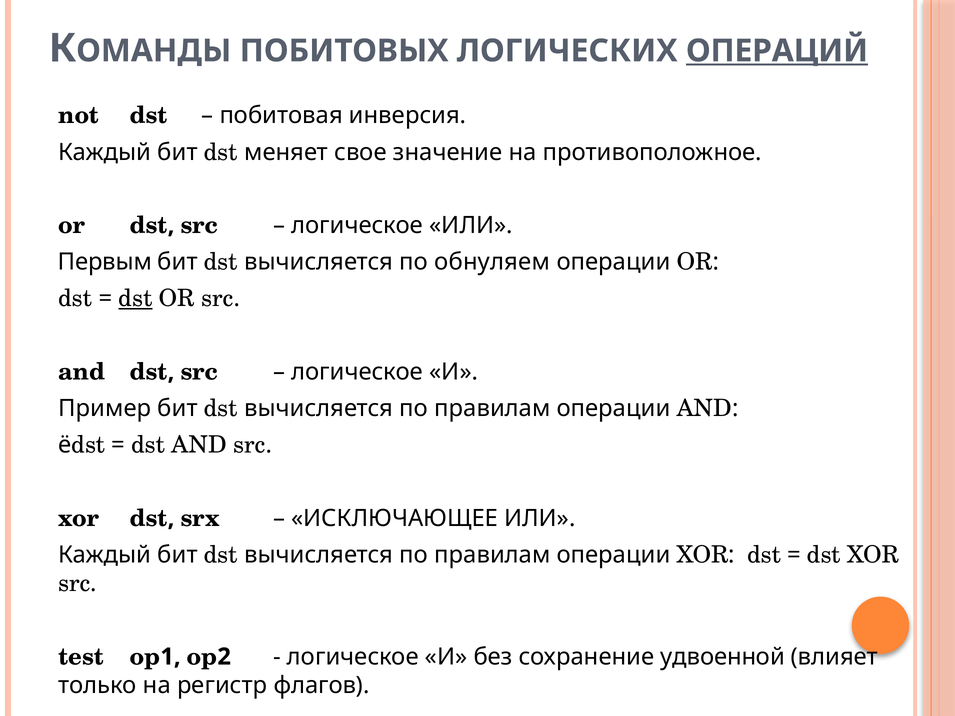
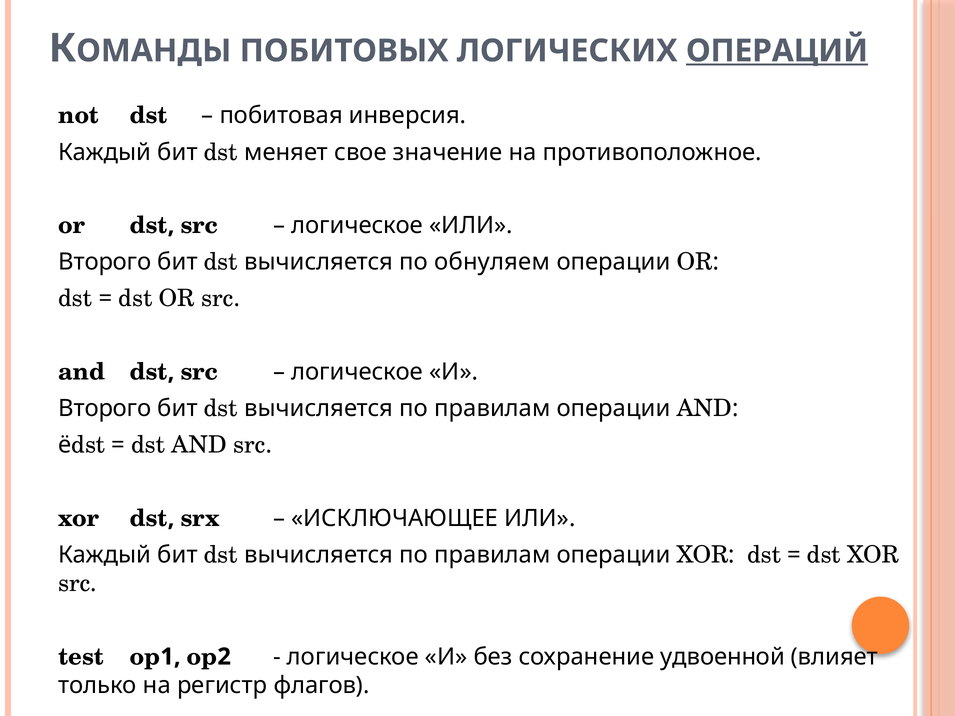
Первым at (105, 262): Первым -> Второго
dst at (135, 299) underline: present -> none
Пример at (105, 409): Пример -> Второго
